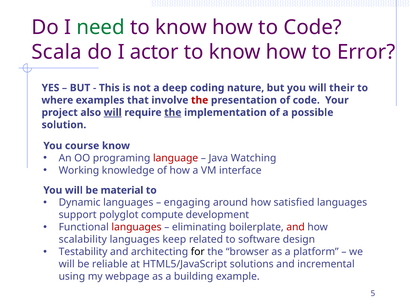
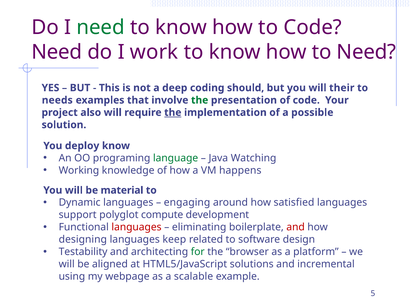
Scala at (57, 52): Scala -> Need
actor: actor -> work
to Error: Error -> Need
nature: nature -> should
where: where -> needs
the at (200, 100) colour: red -> green
will at (113, 112) underline: present -> none
course: course -> deploy
language colour: red -> green
interface: interface -> happens
scalability: scalability -> designing
for colour: black -> green
reliable: reliable -> aligned
building: building -> scalable
